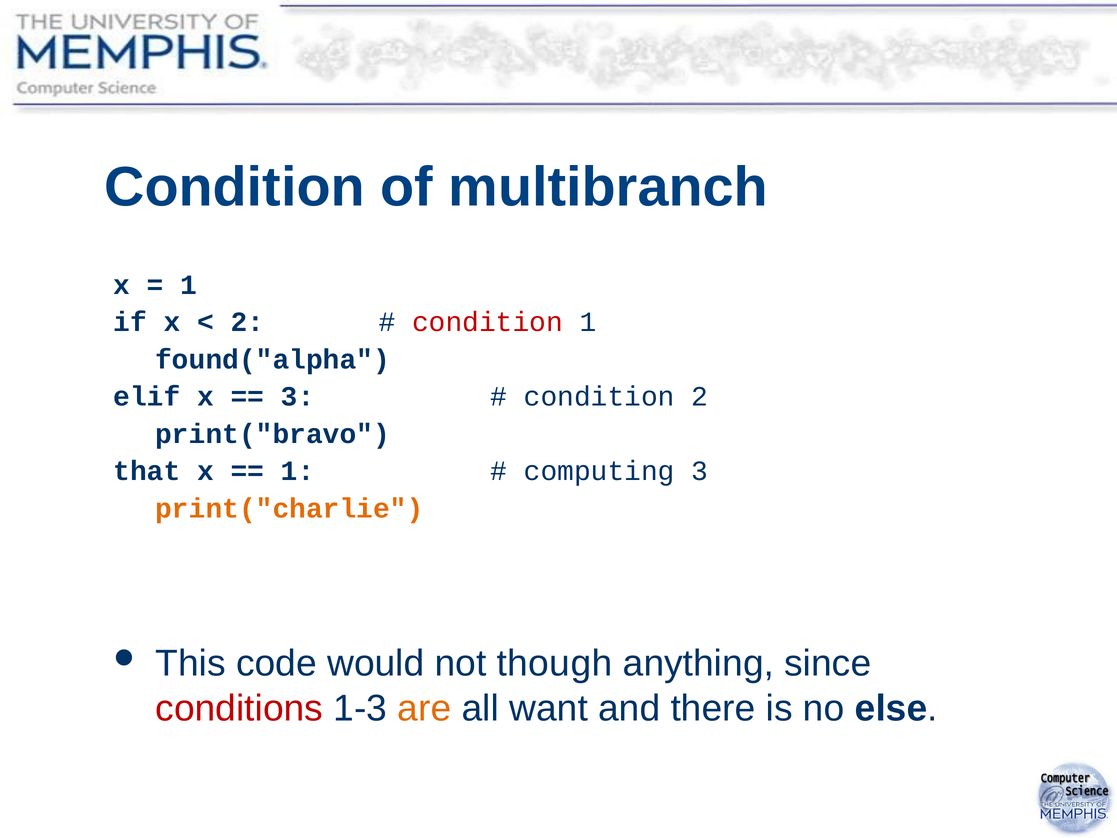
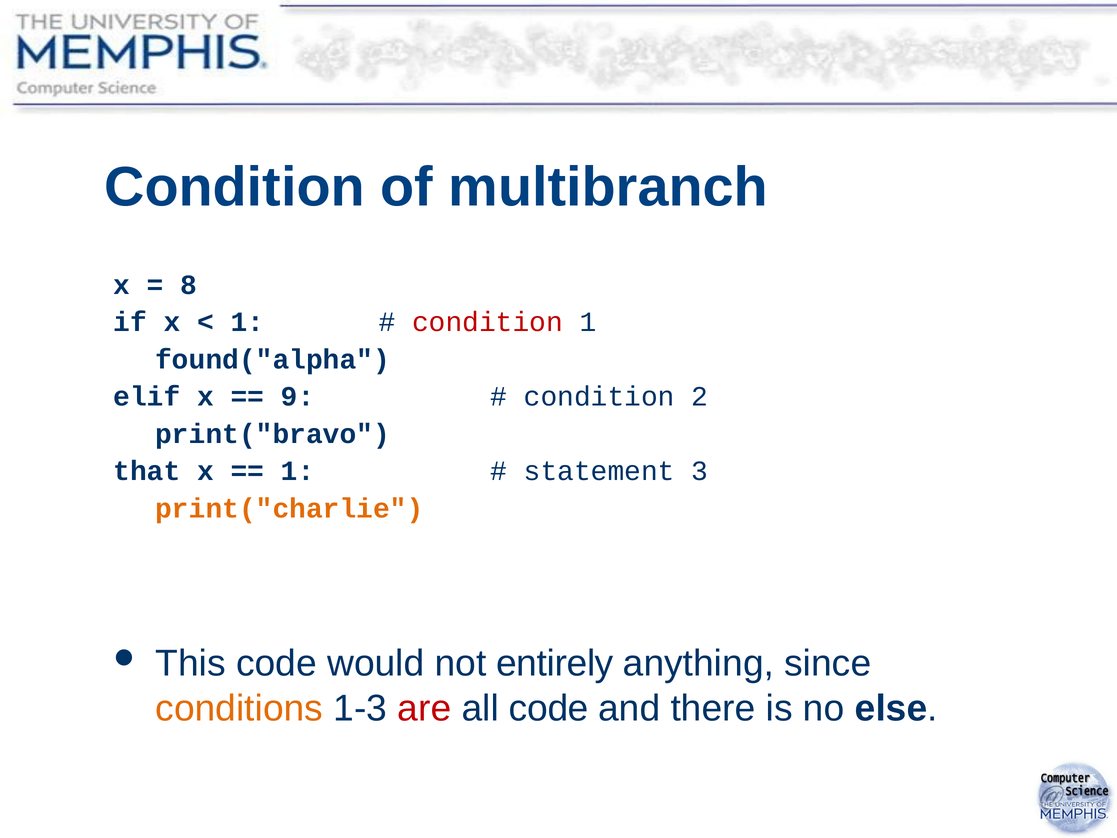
1 at (189, 285): 1 -> 8
2 at (247, 322): 2 -> 1
3 at (298, 397): 3 -> 9
computing: computing -> statement
though: though -> entirely
conditions colour: red -> orange
are colour: orange -> red
all want: want -> code
